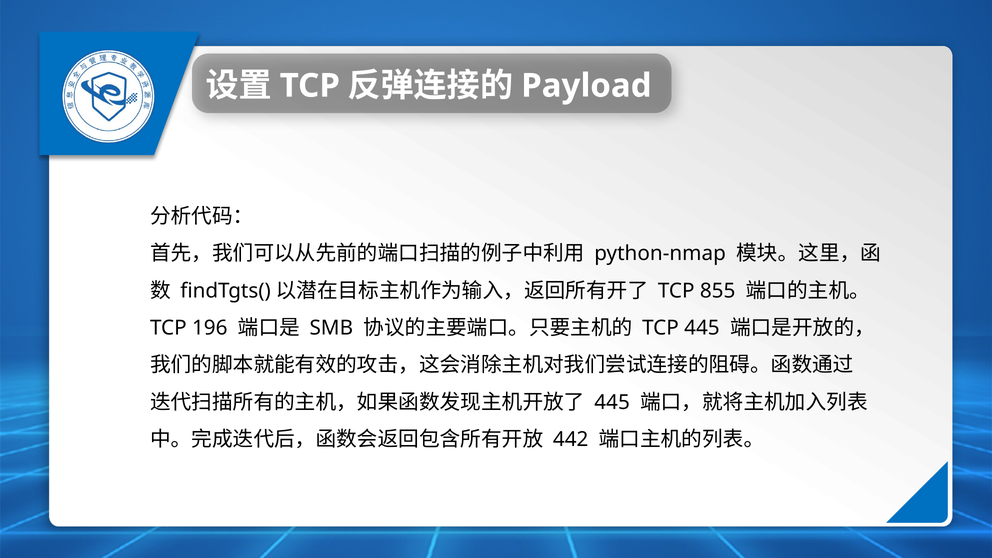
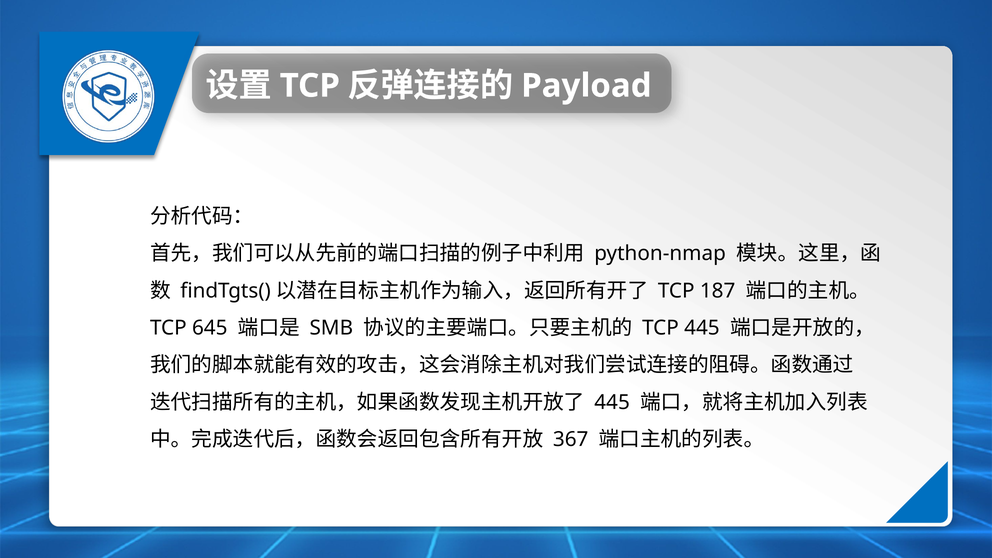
855: 855 -> 187
196: 196 -> 645
442: 442 -> 367
